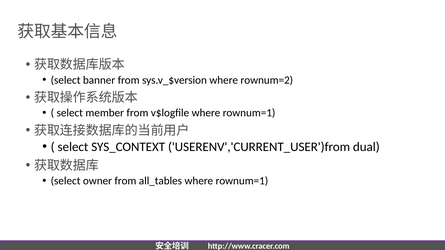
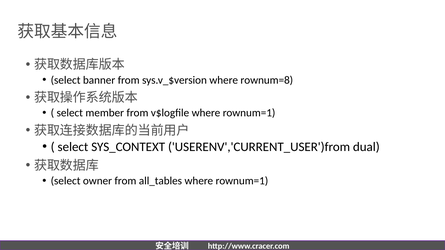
rownum=2: rownum=2 -> rownum=8
